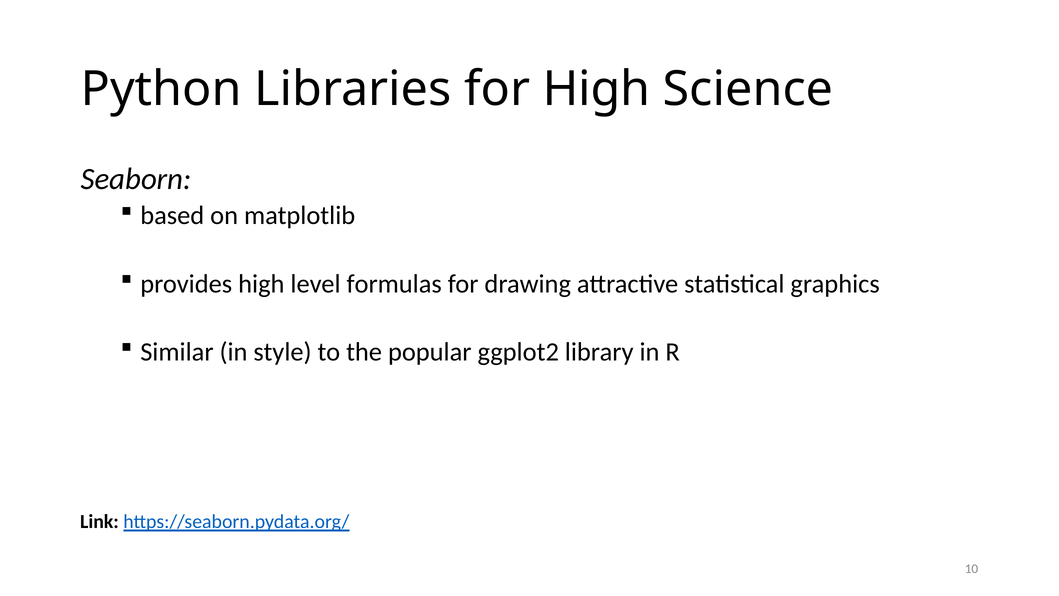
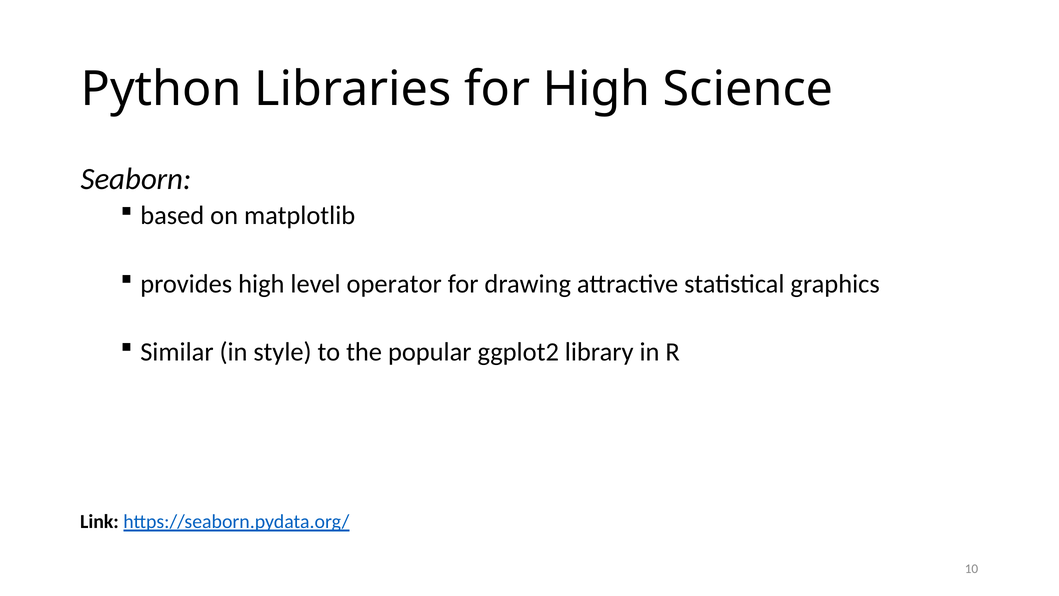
formulas: formulas -> operator
